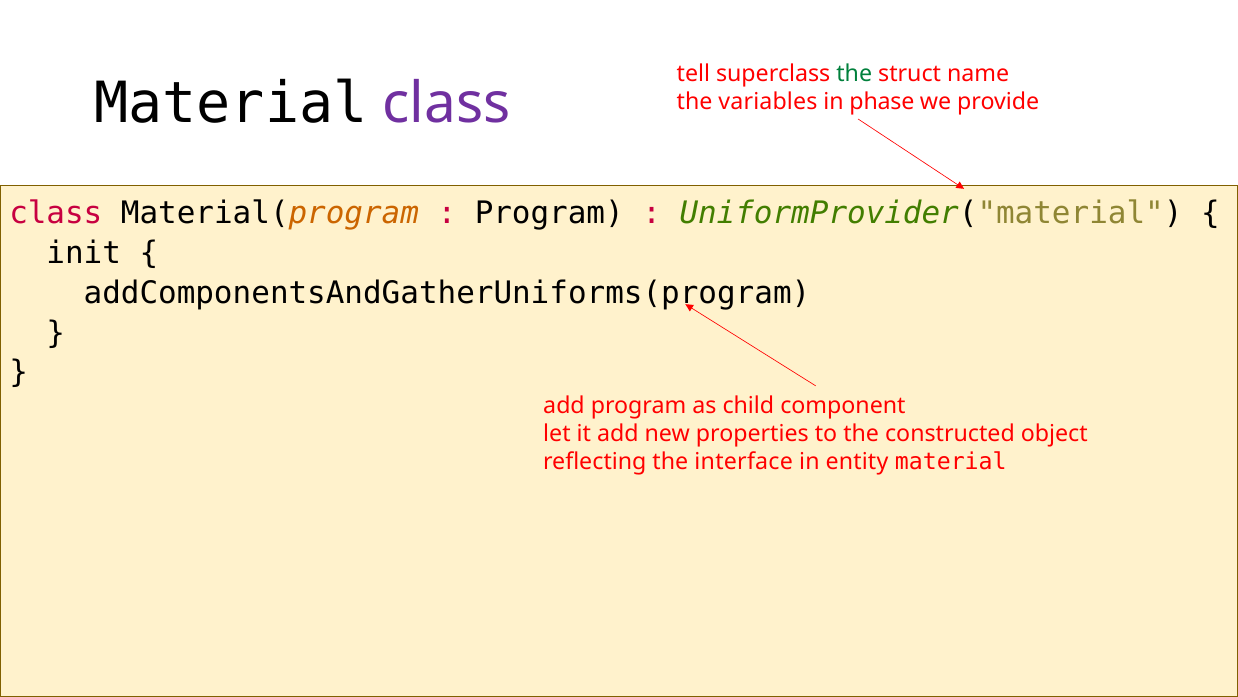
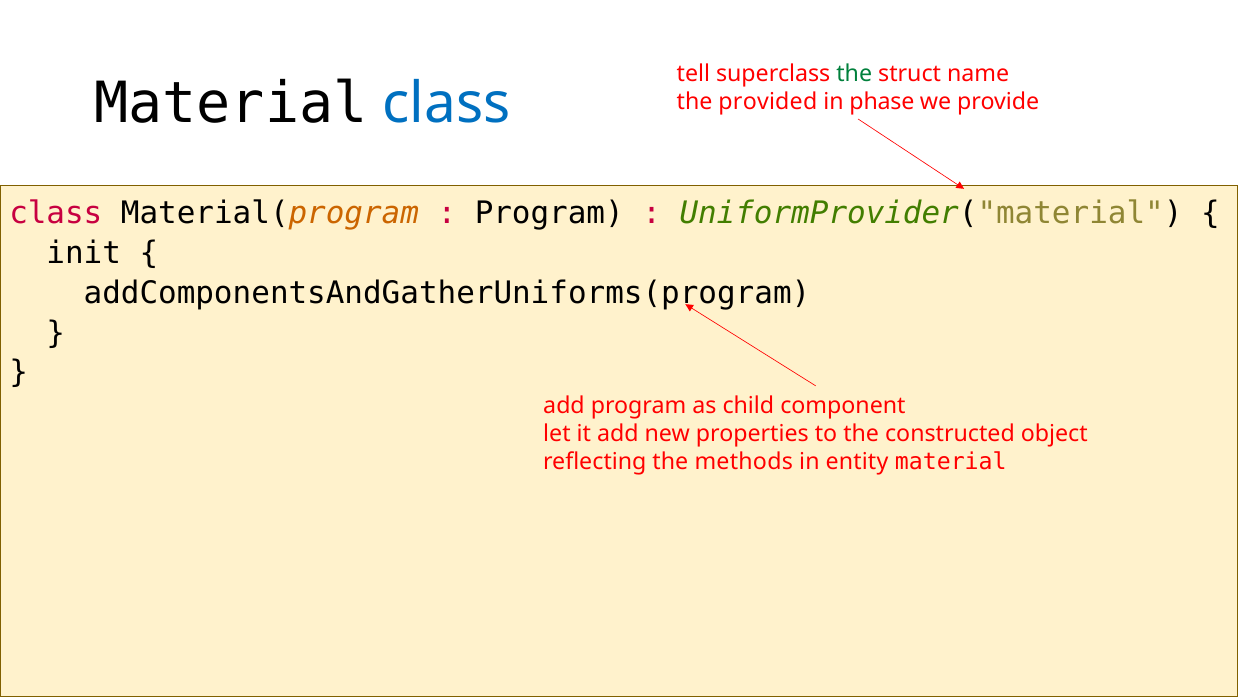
class at (446, 104) colour: purple -> blue
variables: variables -> provided
interface: interface -> methods
